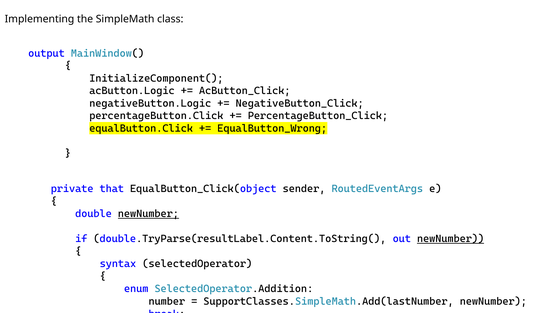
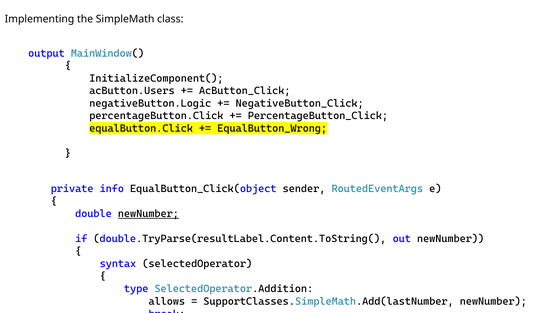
acButton.Logic: acButton.Logic -> acButton.Users
that: that -> info
newNumber at (451, 239) underline: present -> none
enum: enum -> type
number: number -> allows
